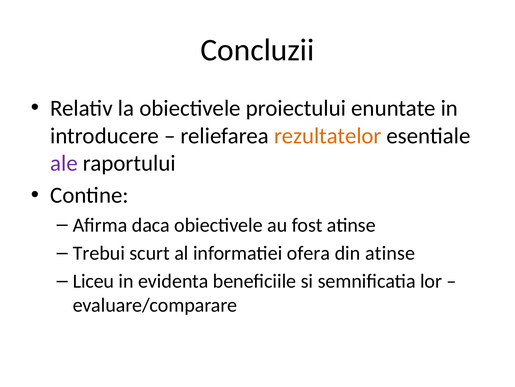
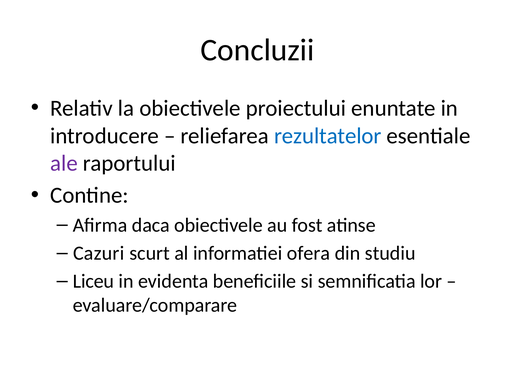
rezultatelor colour: orange -> blue
Trebui: Trebui -> Cazuri
din atinse: atinse -> studiu
